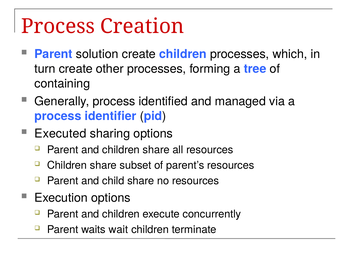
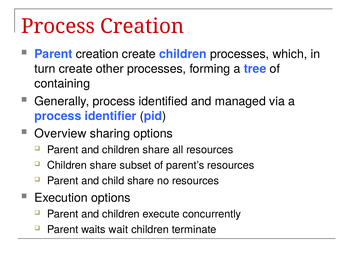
Parent solution: solution -> creation
Executed: Executed -> Overview
